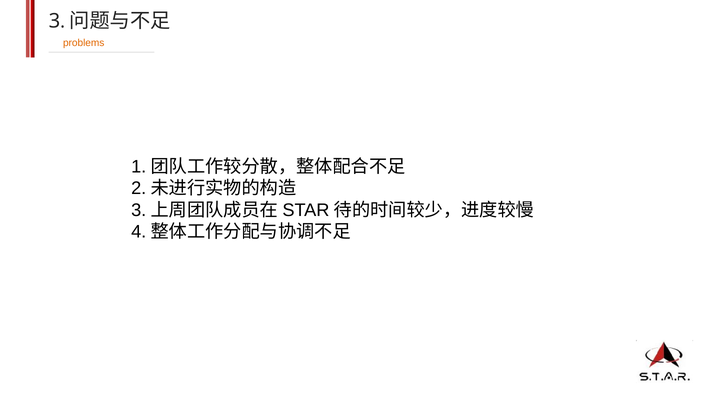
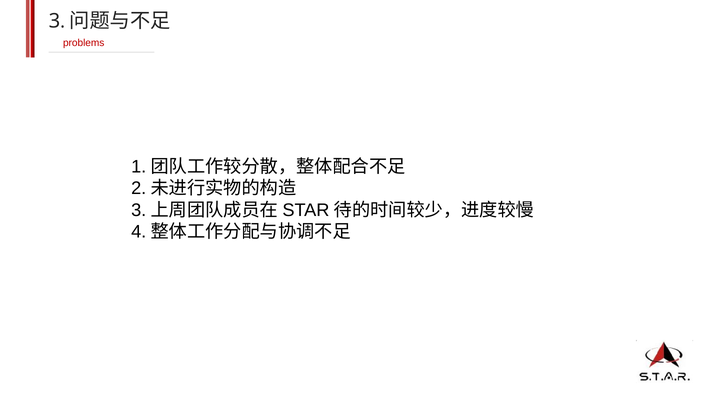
problems colour: orange -> red
